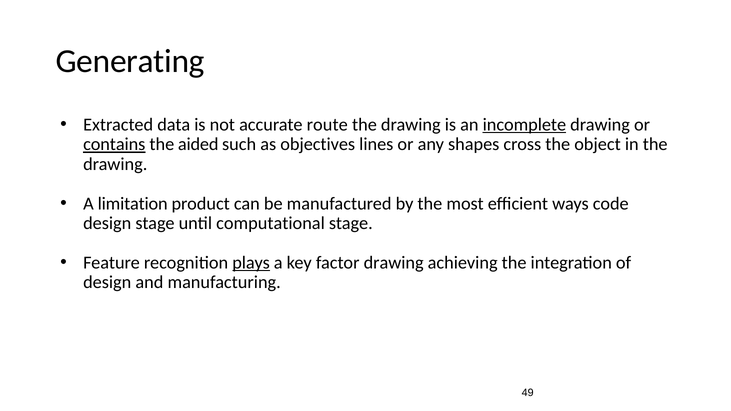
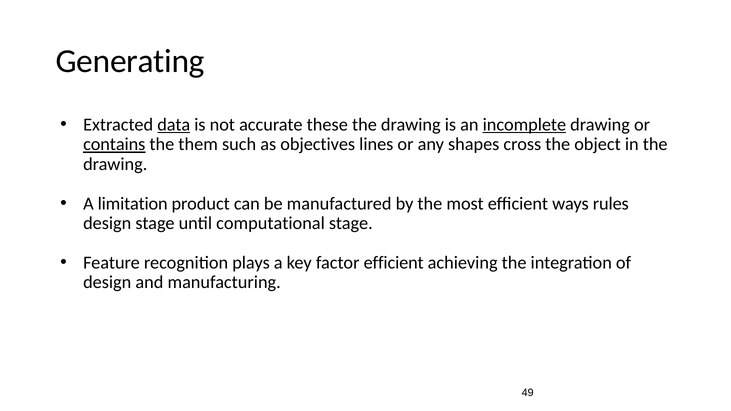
data underline: none -> present
route: route -> these
aided: aided -> them
code: code -> rules
plays underline: present -> none
factor drawing: drawing -> efficient
